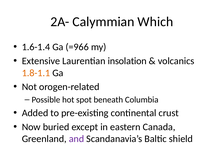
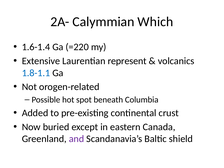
=966: =966 -> =220
insolation: insolation -> represent
1.8-1.1 colour: orange -> blue
